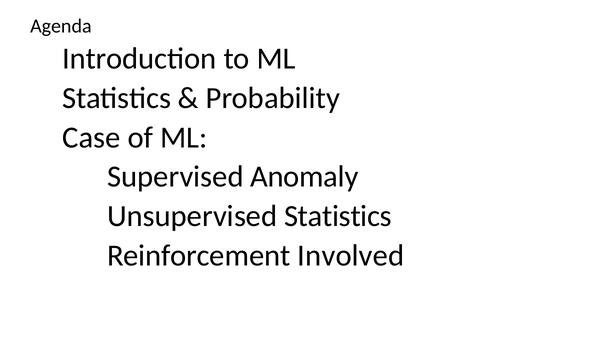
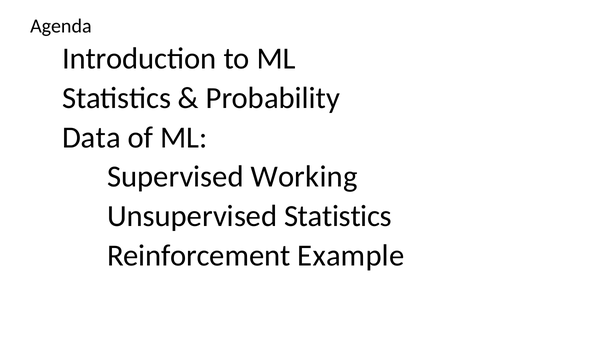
Case: Case -> Data
Anomaly: Anomaly -> Working
Involved: Involved -> Example
